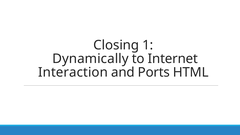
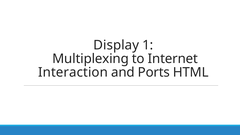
Closing: Closing -> Display
Dynamically: Dynamically -> Multiplexing
